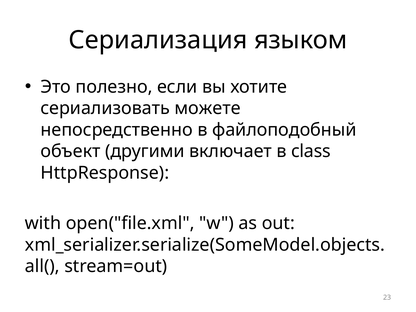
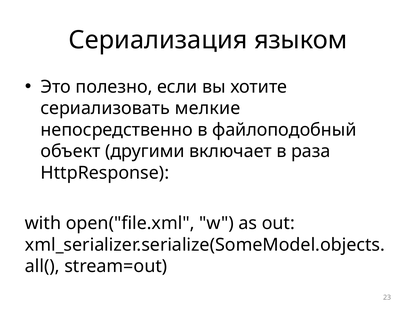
можете: можете -> мелкие
class: class -> раза
